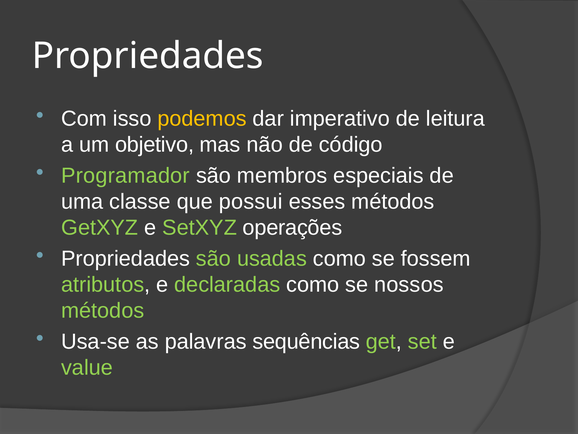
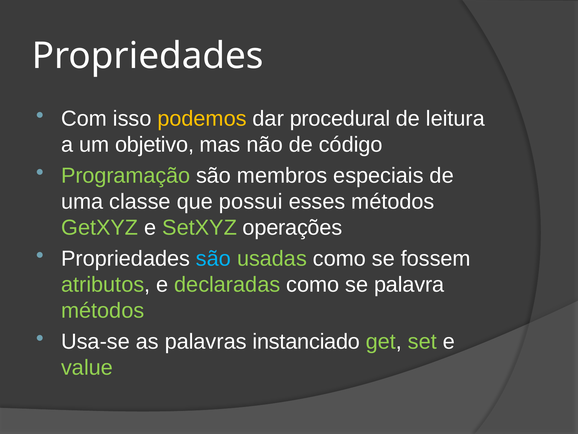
imperativo: imperativo -> procedural
Programador: Programador -> Programação
são at (213, 258) colour: light green -> light blue
nossos: nossos -> palavra
sequências: sequências -> instanciado
